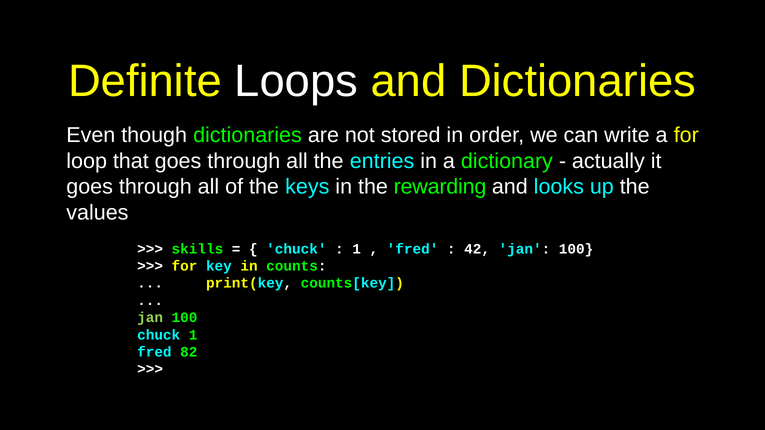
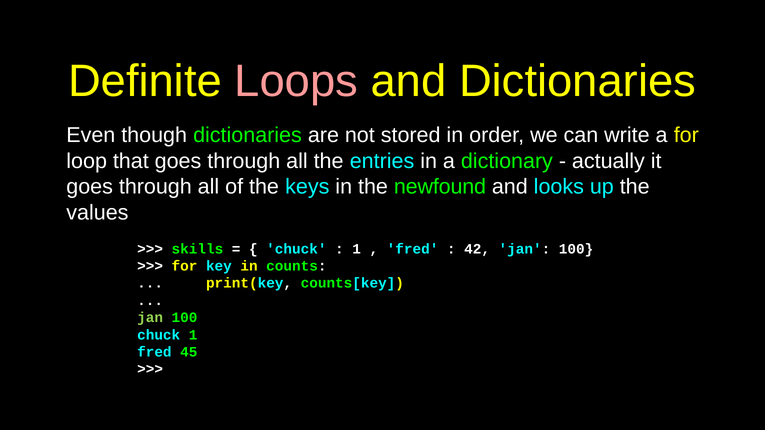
Loops colour: white -> pink
rewarding: rewarding -> newfound
82: 82 -> 45
